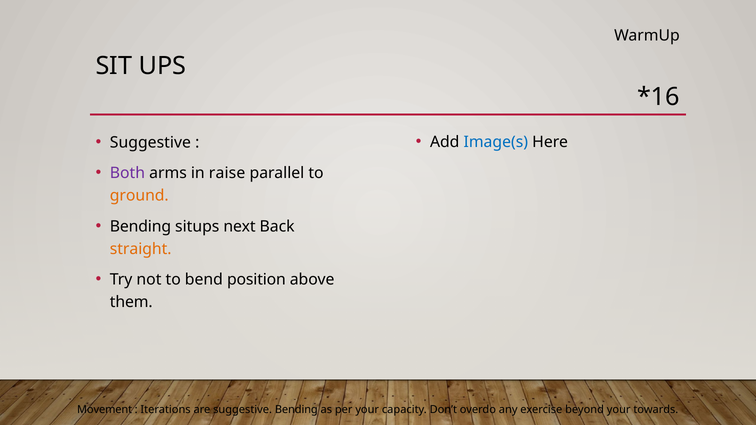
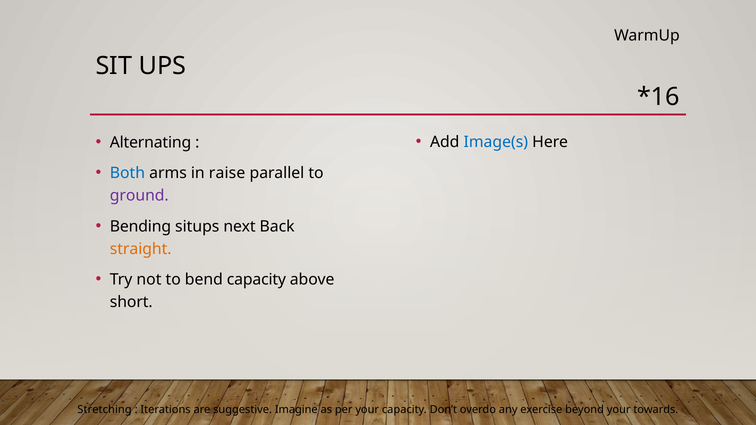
Suggestive at (150, 143): Suggestive -> Alternating
Both colour: purple -> blue
ground colour: orange -> purple
bend position: position -> capacity
them: them -> short
Movement: Movement -> Stretching
suggestive Bending: Bending -> Imagine
